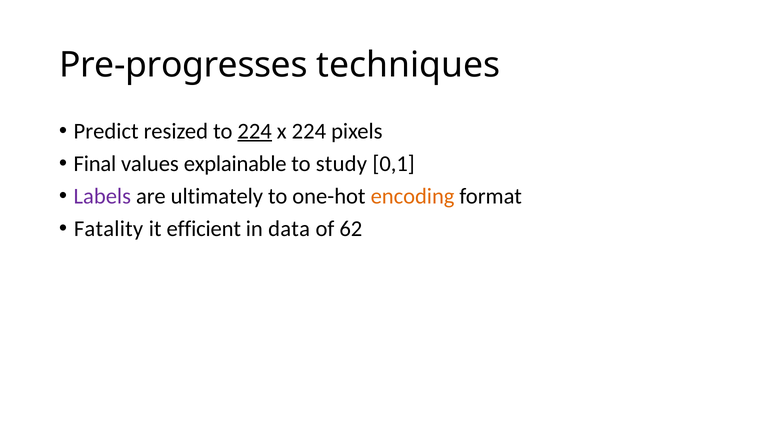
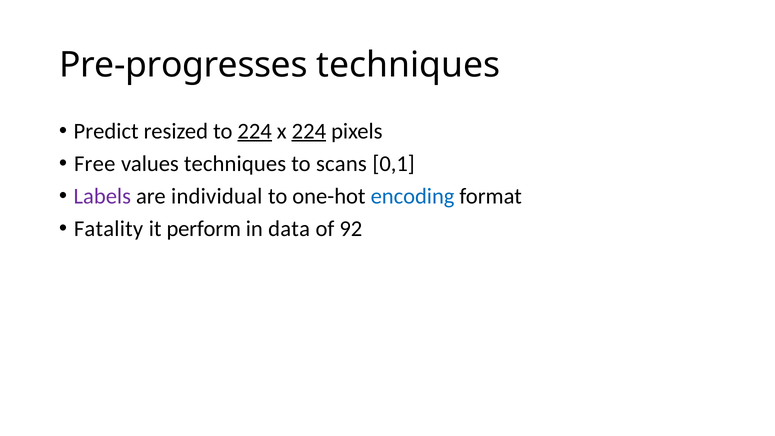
224 at (309, 131) underline: none -> present
Final: Final -> Free
values explainable: explainable -> techniques
study: study -> scans
ultimately: ultimately -> individual
encoding colour: orange -> blue
efficient: efficient -> perform
62: 62 -> 92
